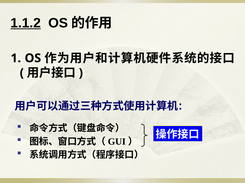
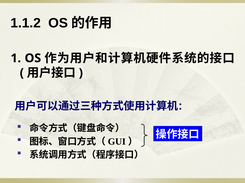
1.1.2 underline: present -> none
